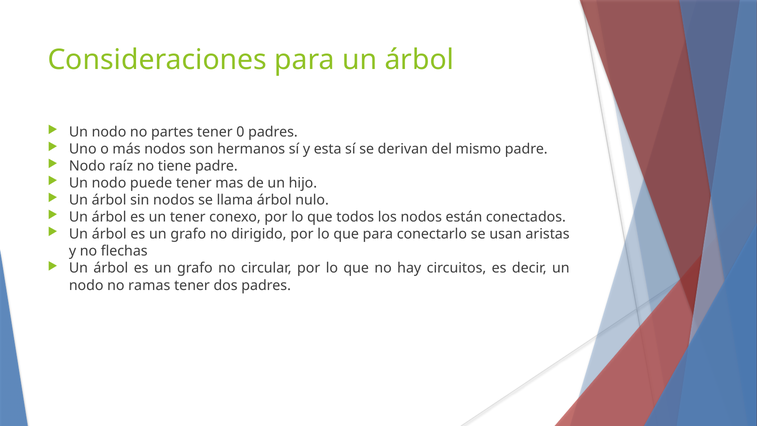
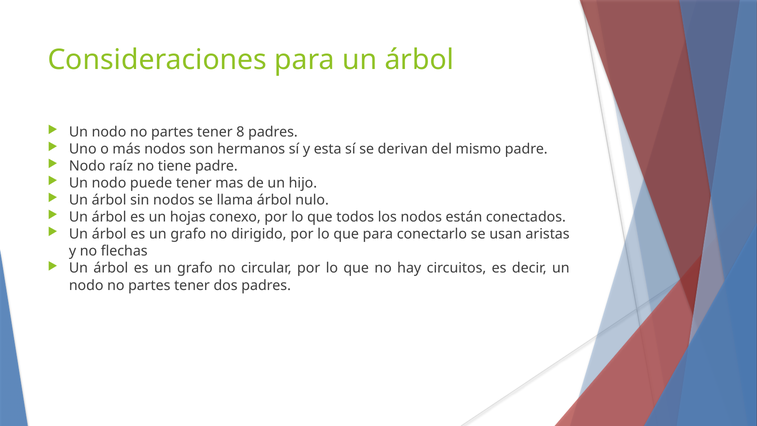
0: 0 -> 8
un tener: tener -> hojas
ramas at (149, 285): ramas -> partes
